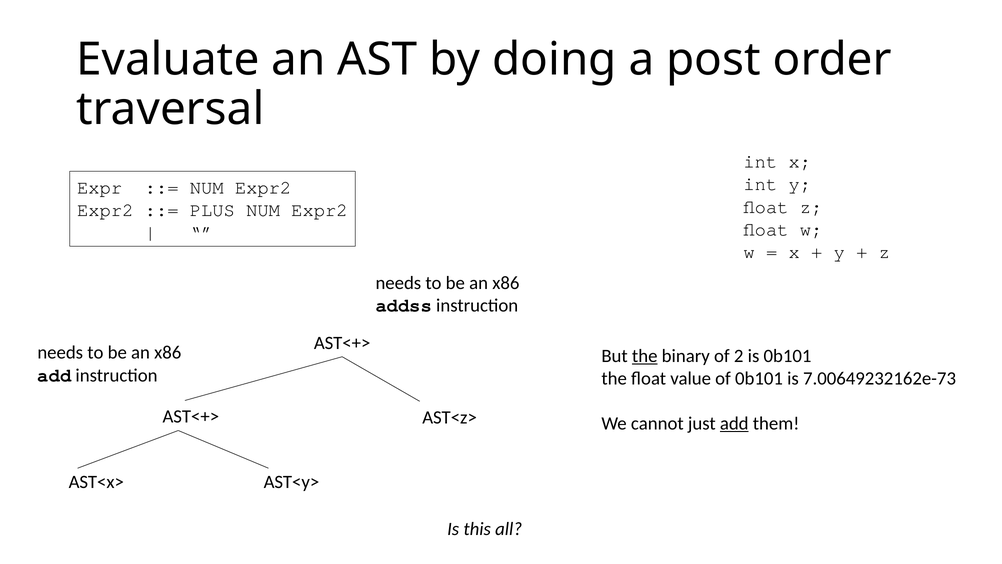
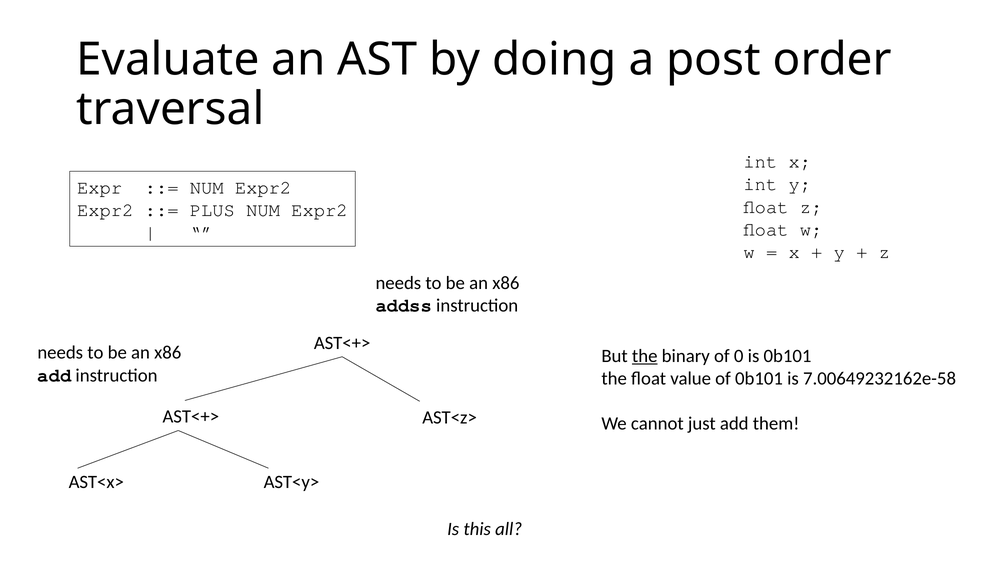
2: 2 -> 0
7.00649232162e-73: 7.00649232162e-73 -> 7.00649232162e-58
add at (734, 423) underline: present -> none
